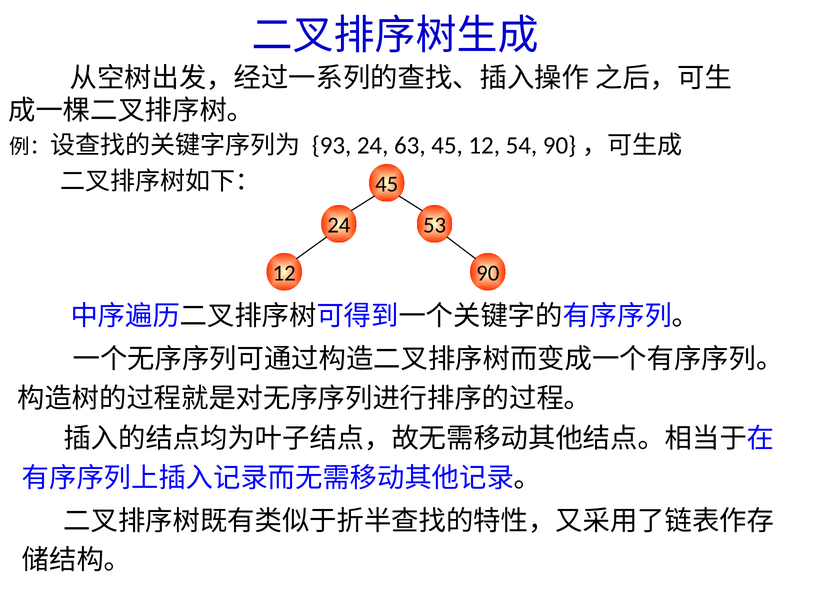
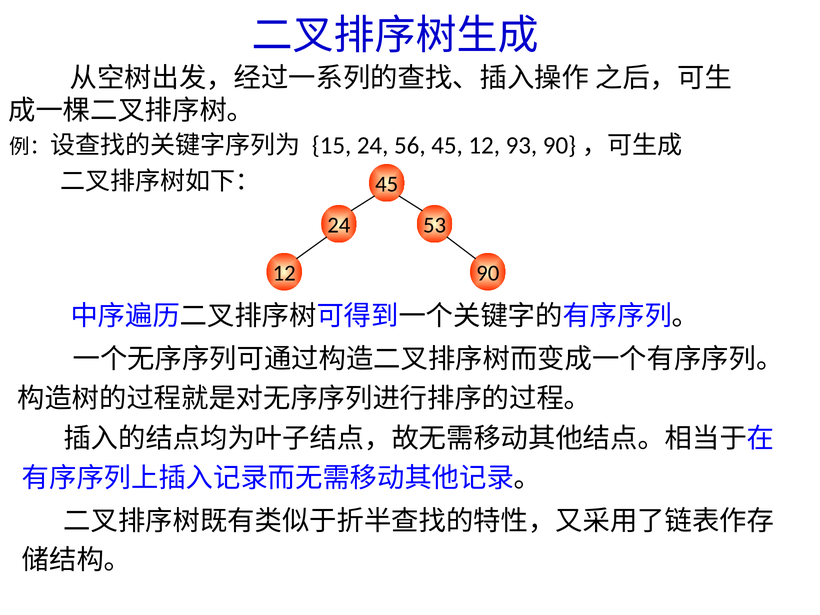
93: 93 -> 15
63: 63 -> 56
54: 54 -> 93
